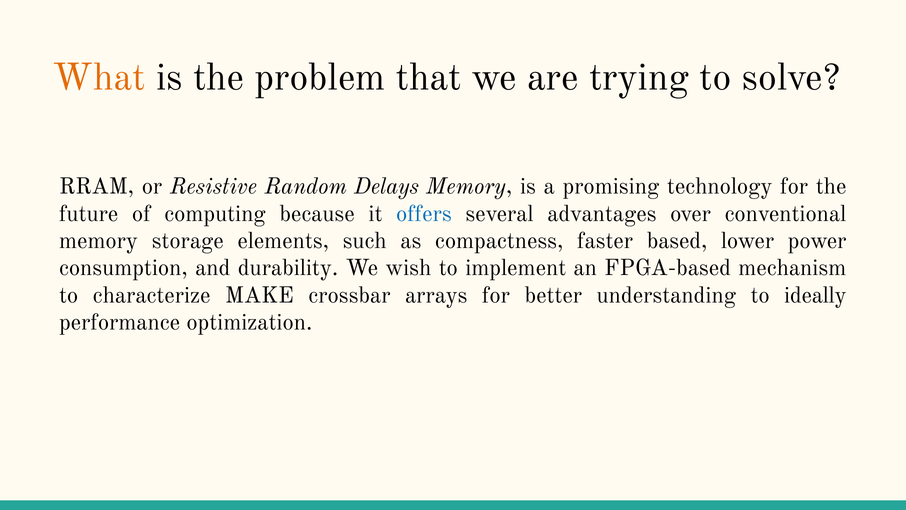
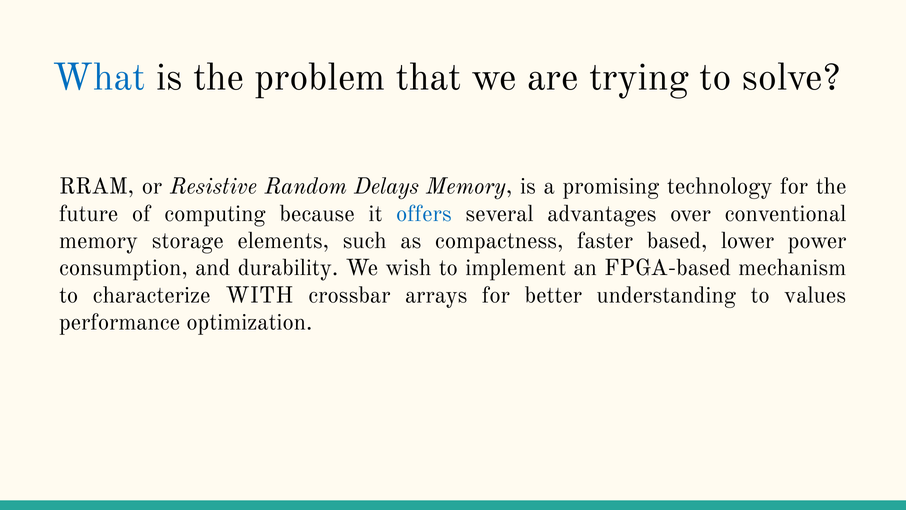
What colour: orange -> blue
MAKE: MAKE -> WITH
ideally: ideally -> values
